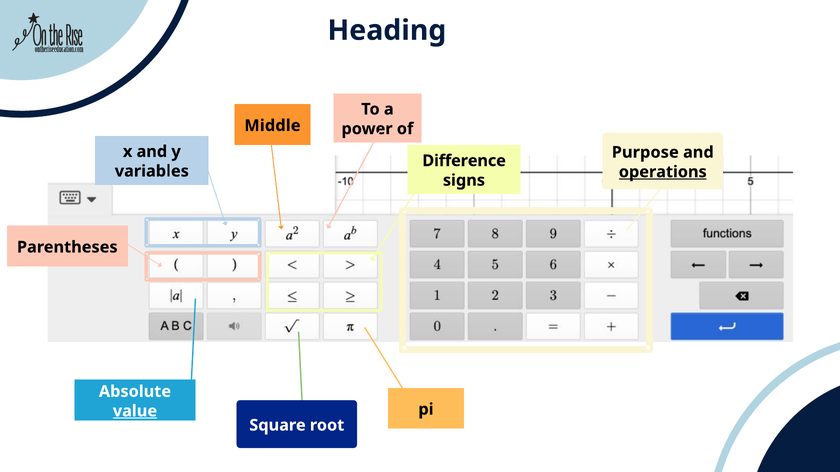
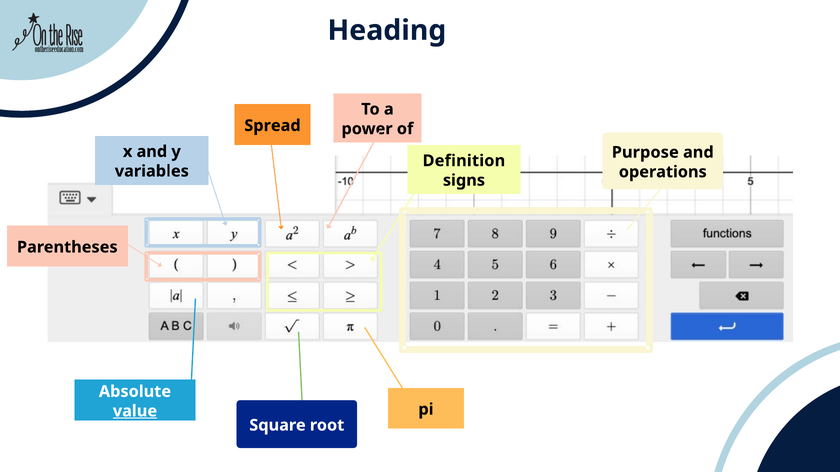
Middle: Middle -> Spread
Difference: Difference -> Definition
operations underline: present -> none
